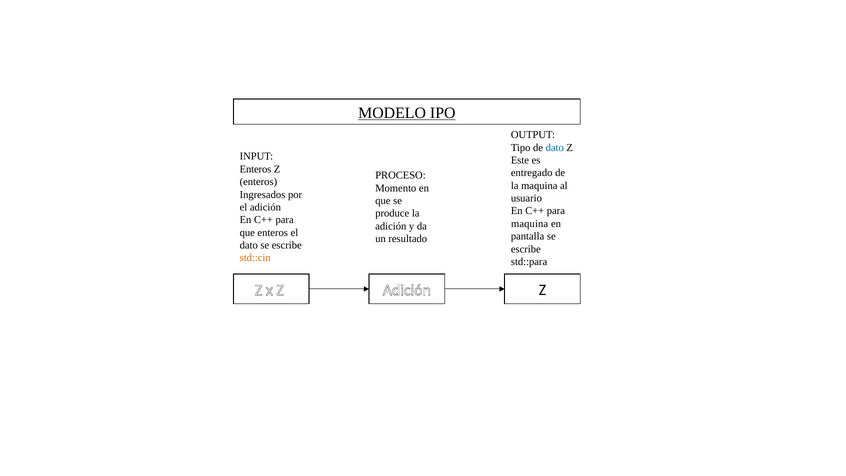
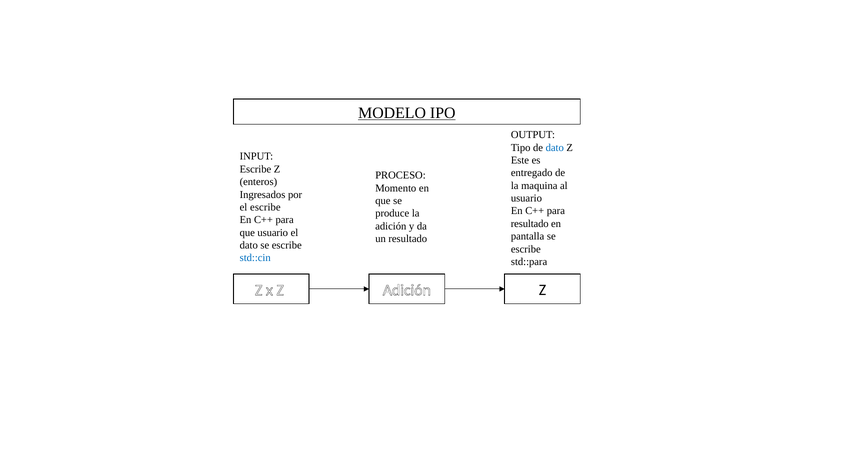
Enteros at (255, 169): Enteros -> Escribe
el adición: adición -> escribe
maquina at (530, 224): maquina -> resultado
que enteros: enteros -> usuario
std::cin colour: orange -> blue
